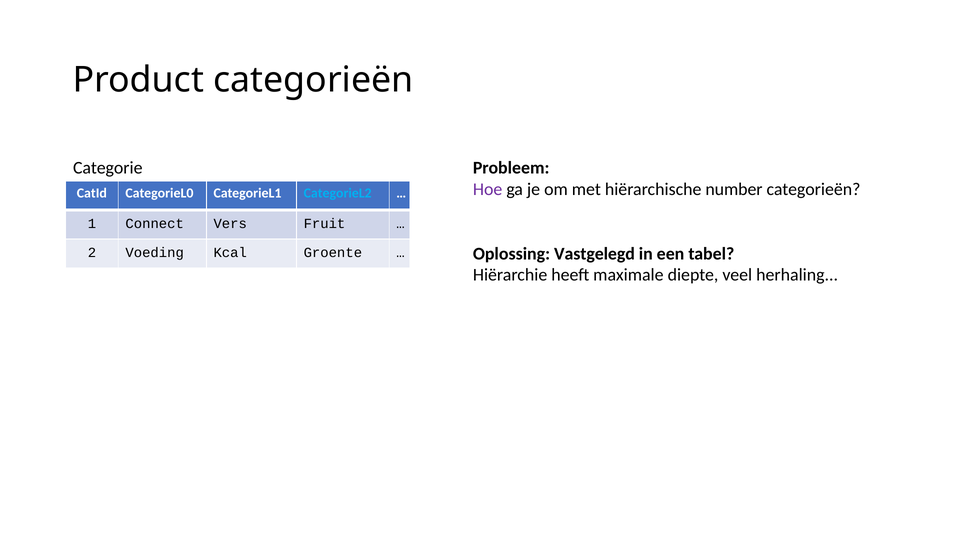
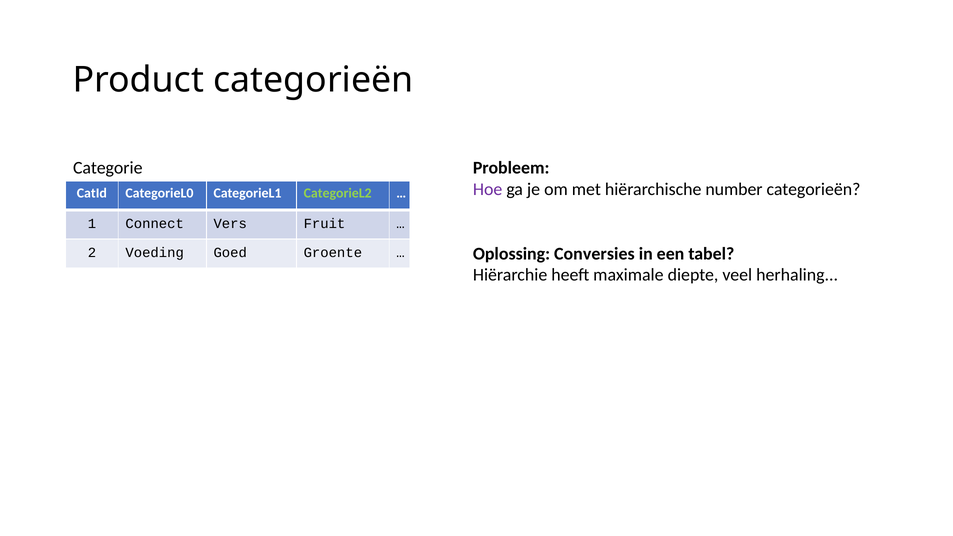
CategorieL2 colour: light blue -> light green
Vastgelegd: Vastgelegd -> Conversies
Kcal: Kcal -> Goed
